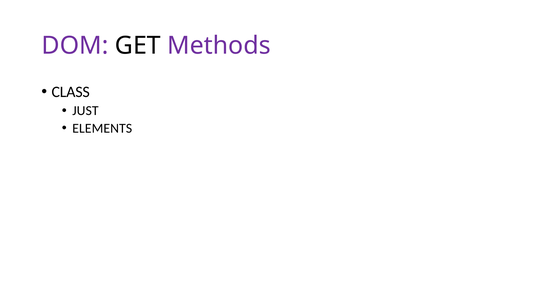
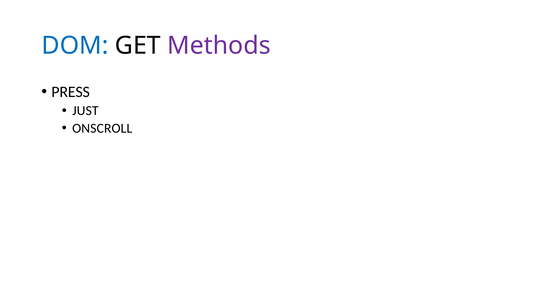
DOM colour: purple -> blue
CLASS: CLASS -> PRESS
ELEMENTS: ELEMENTS -> ONSCROLL
